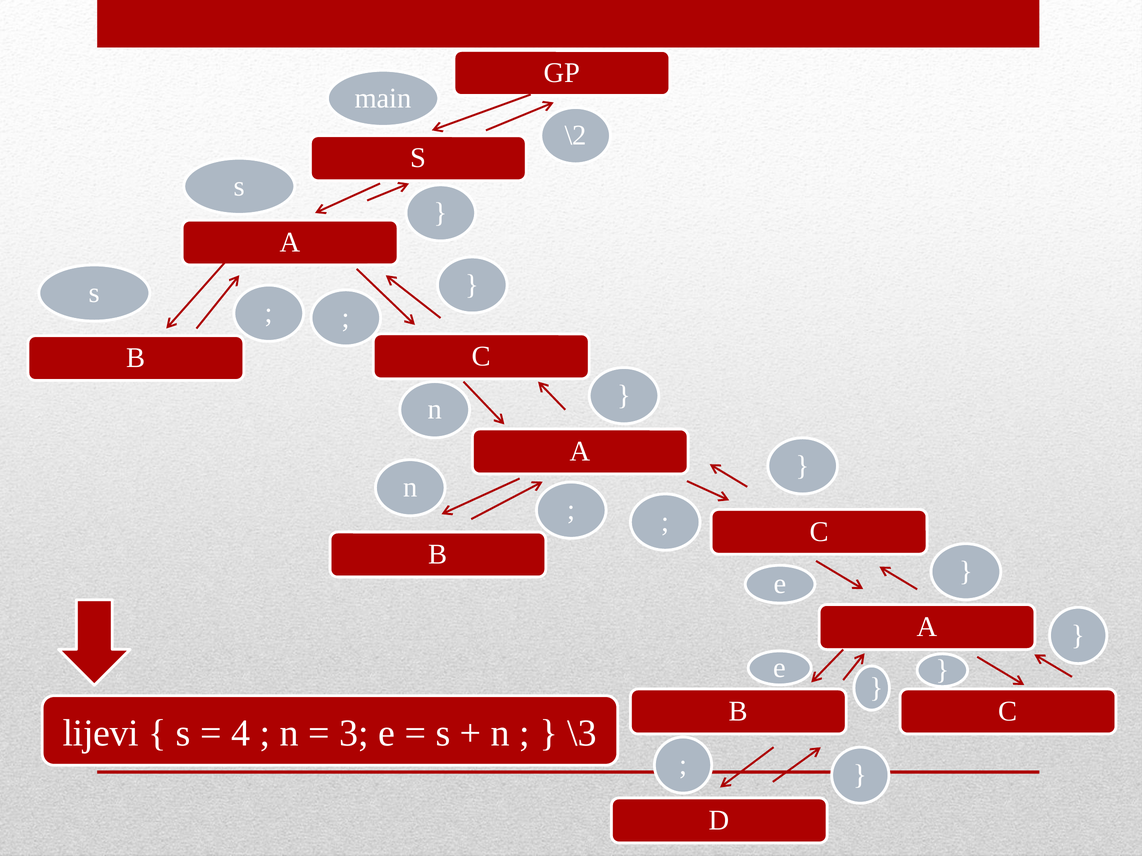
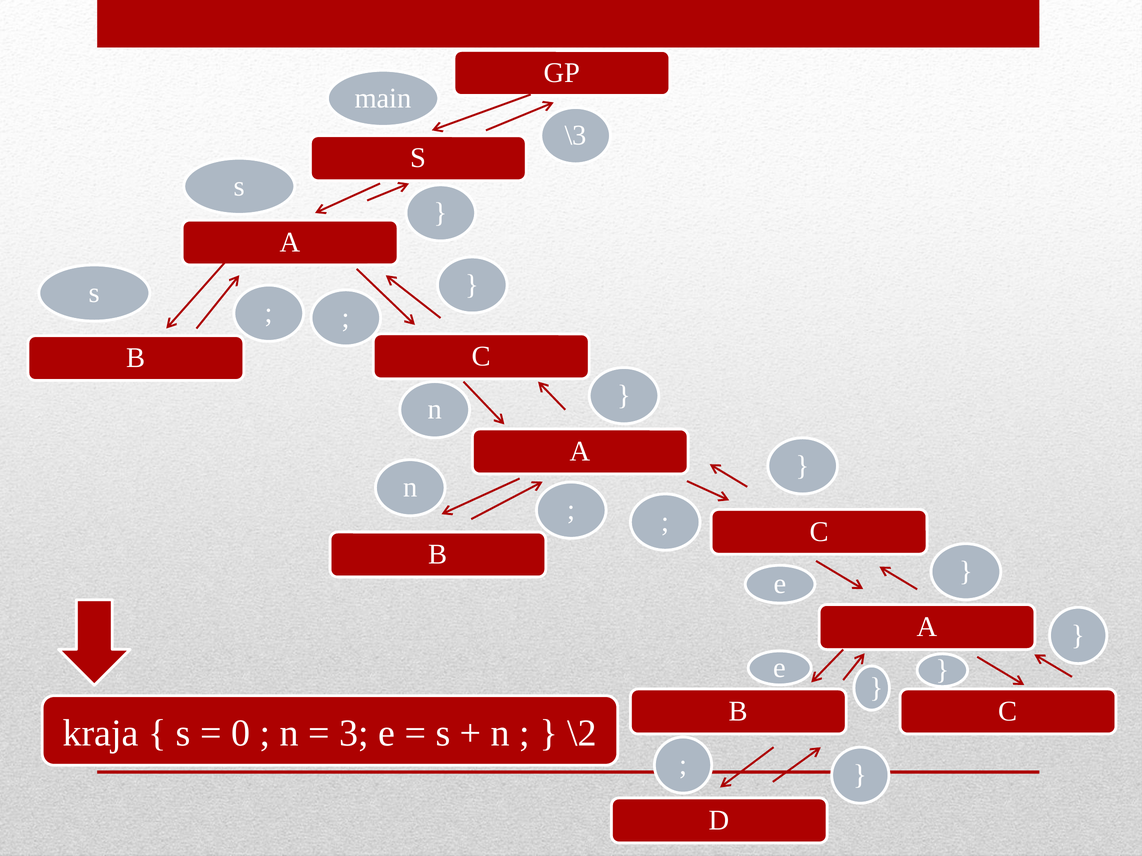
\2: \2 -> \3
lijevi: lijevi -> kraja
4: 4 -> 0
\3: \3 -> \2
